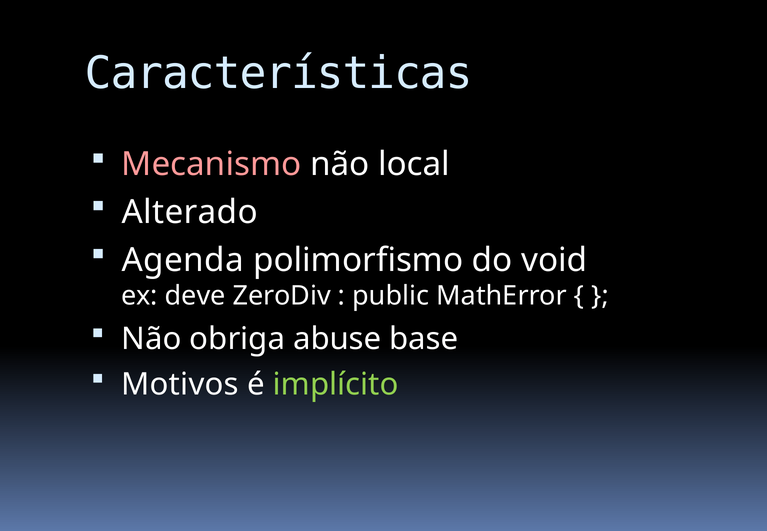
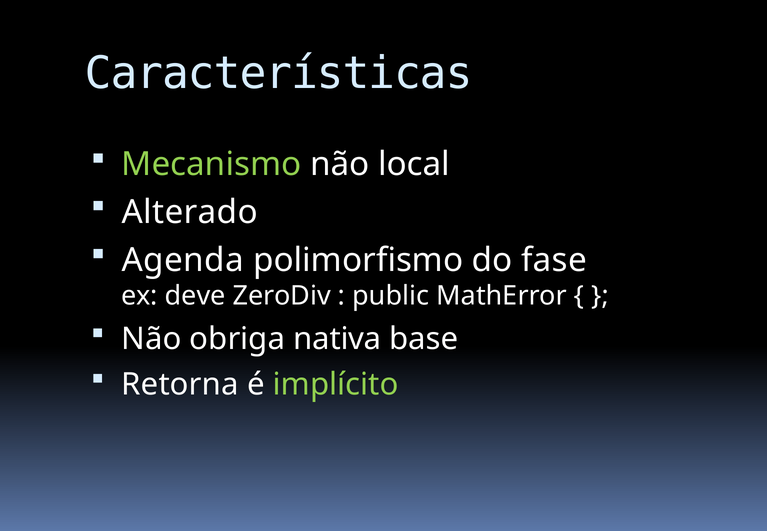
Mecanismo colour: pink -> light green
void: void -> fase
abuse: abuse -> nativa
Motivos: Motivos -> Retorna
